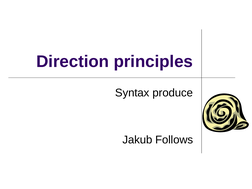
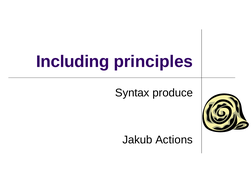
Direction: Direction -> Including
Follows: Follows -> Actions
